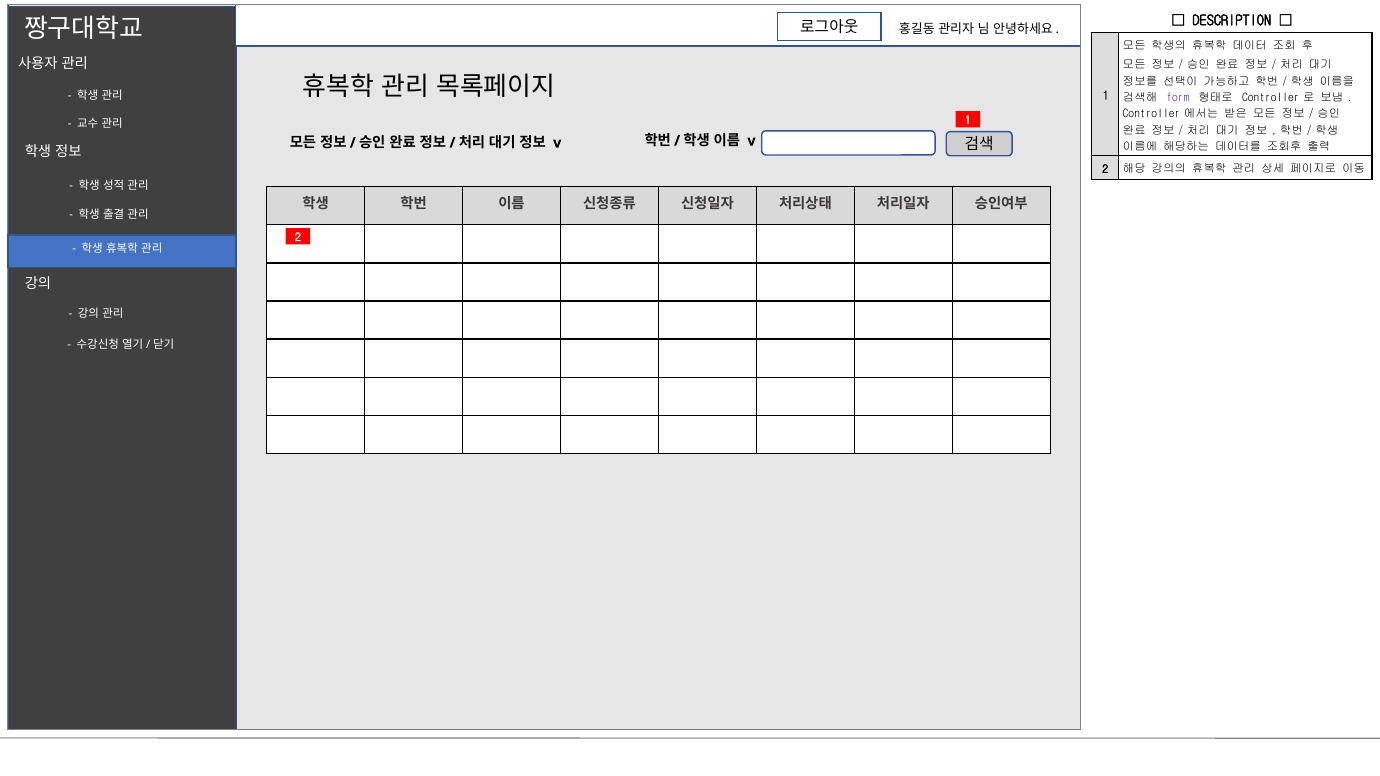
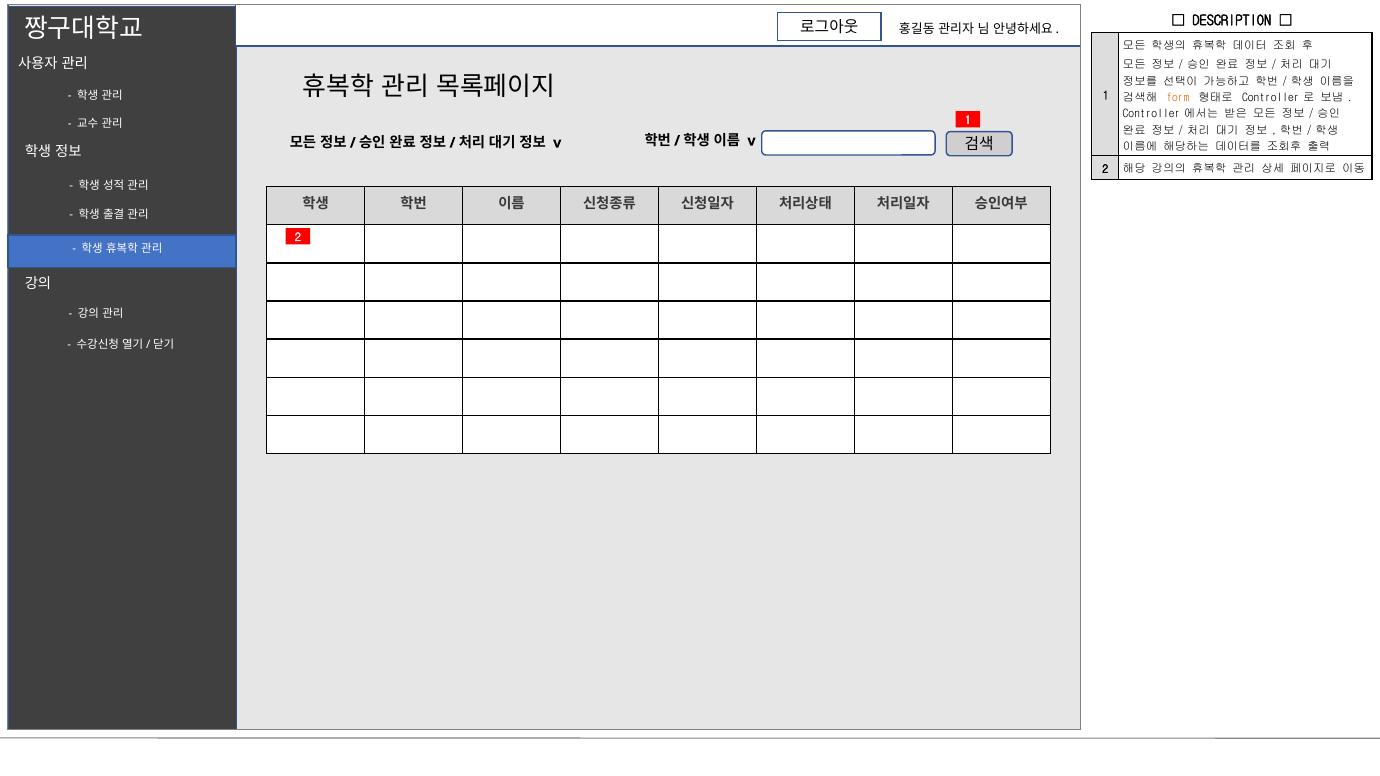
form colour: purple -> orange
